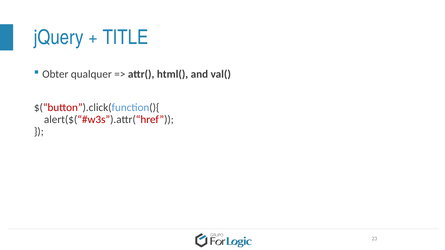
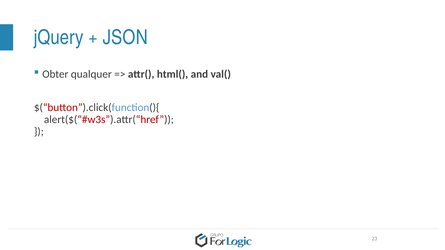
TITLE: TITLE -> JSON
